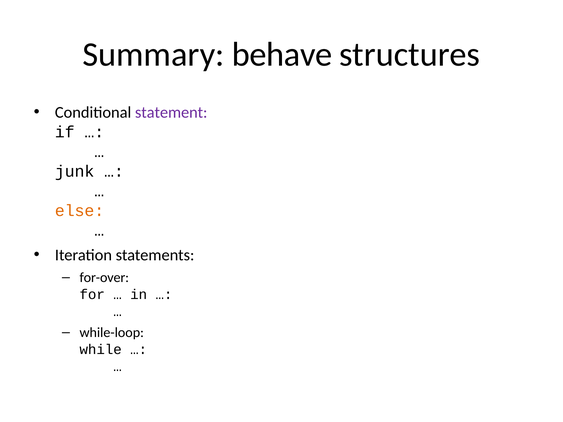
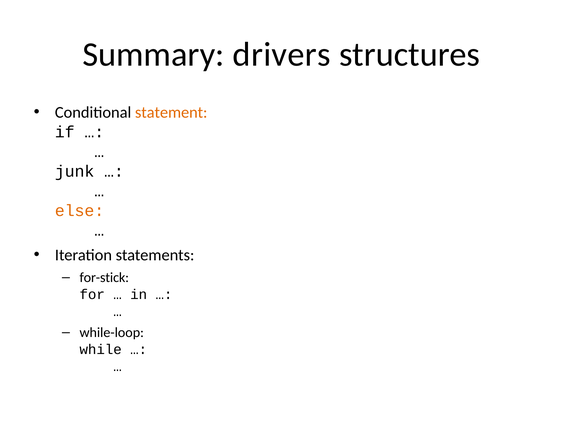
behave: behave -> drivers
statement colour: purple -> orange
for-over: for-over -> for-stick
